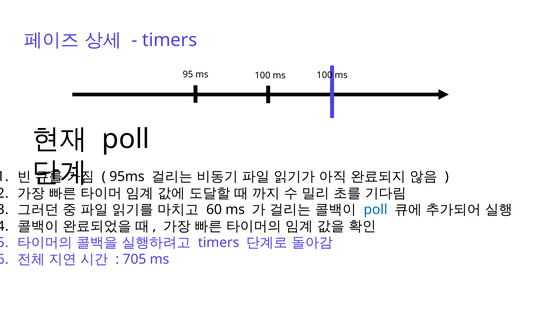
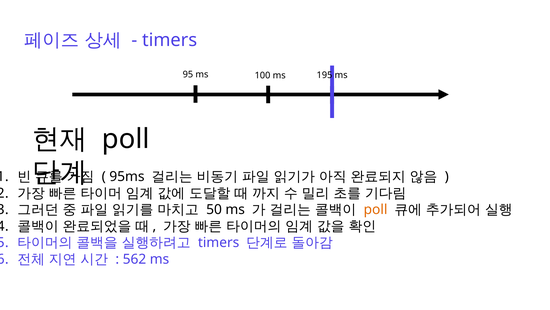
ms 100: 100 -> 195
60: 60 -> 50
poll at (376, 209) colour: blue -> orange
705: 705 -> 562
